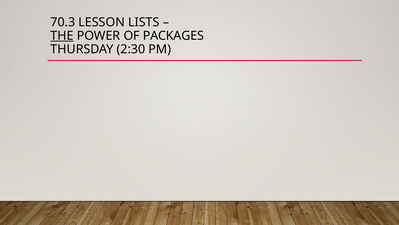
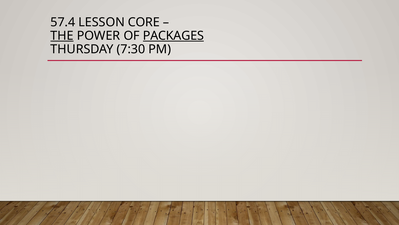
70.3: 70.3 -> 57.4
LISTS: LISTS -> CORE
PACKAGES underline: none -> present
2:30: 2:30 -> 7:30
